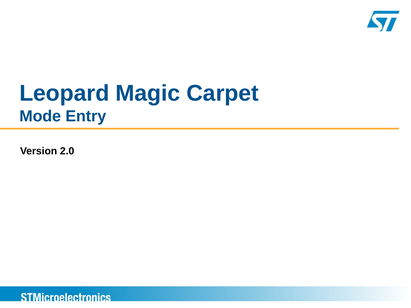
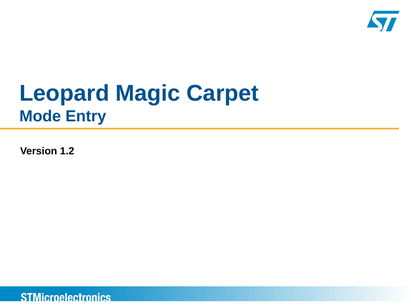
2.0: 2.0 -> 1.2
